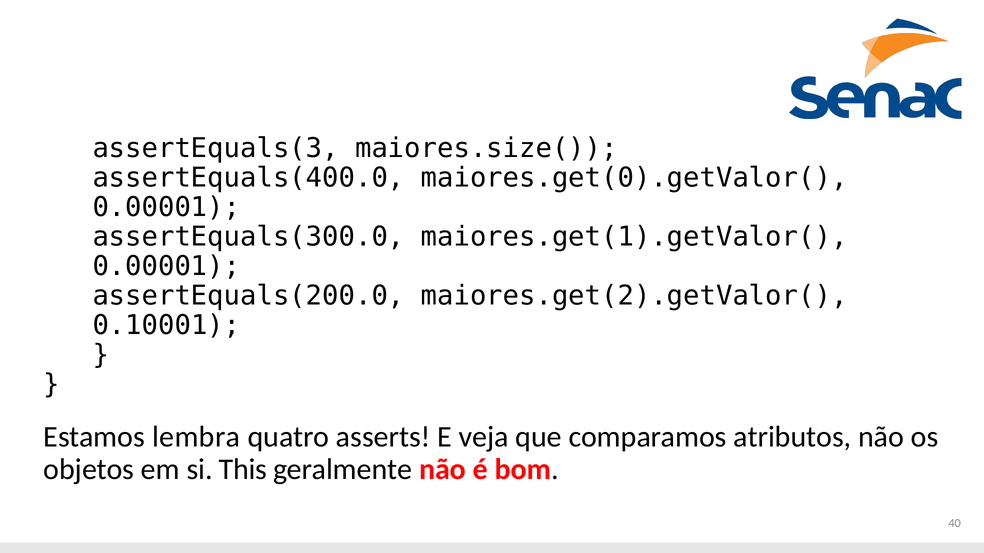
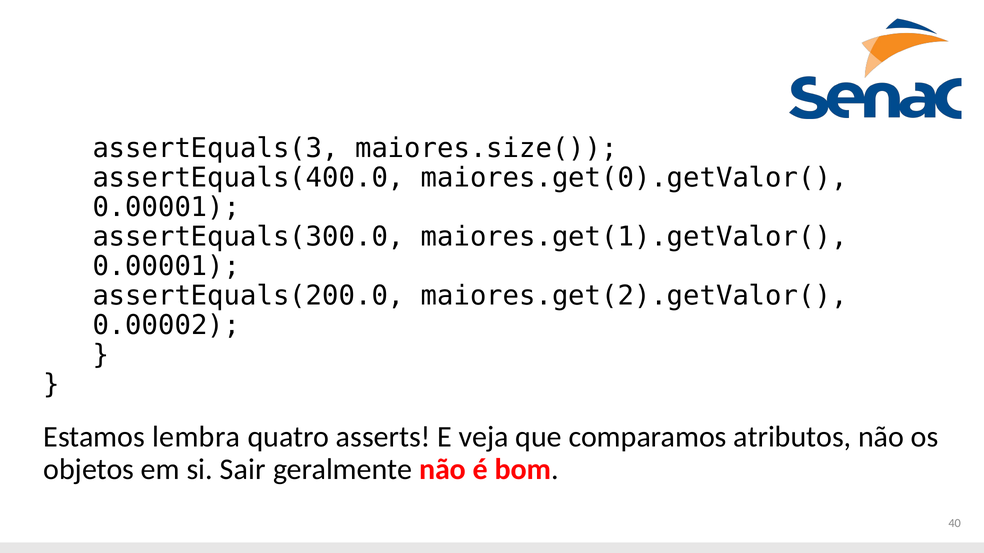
0.10001: 0.10001 -> 0.00002
This: This -> Sair
